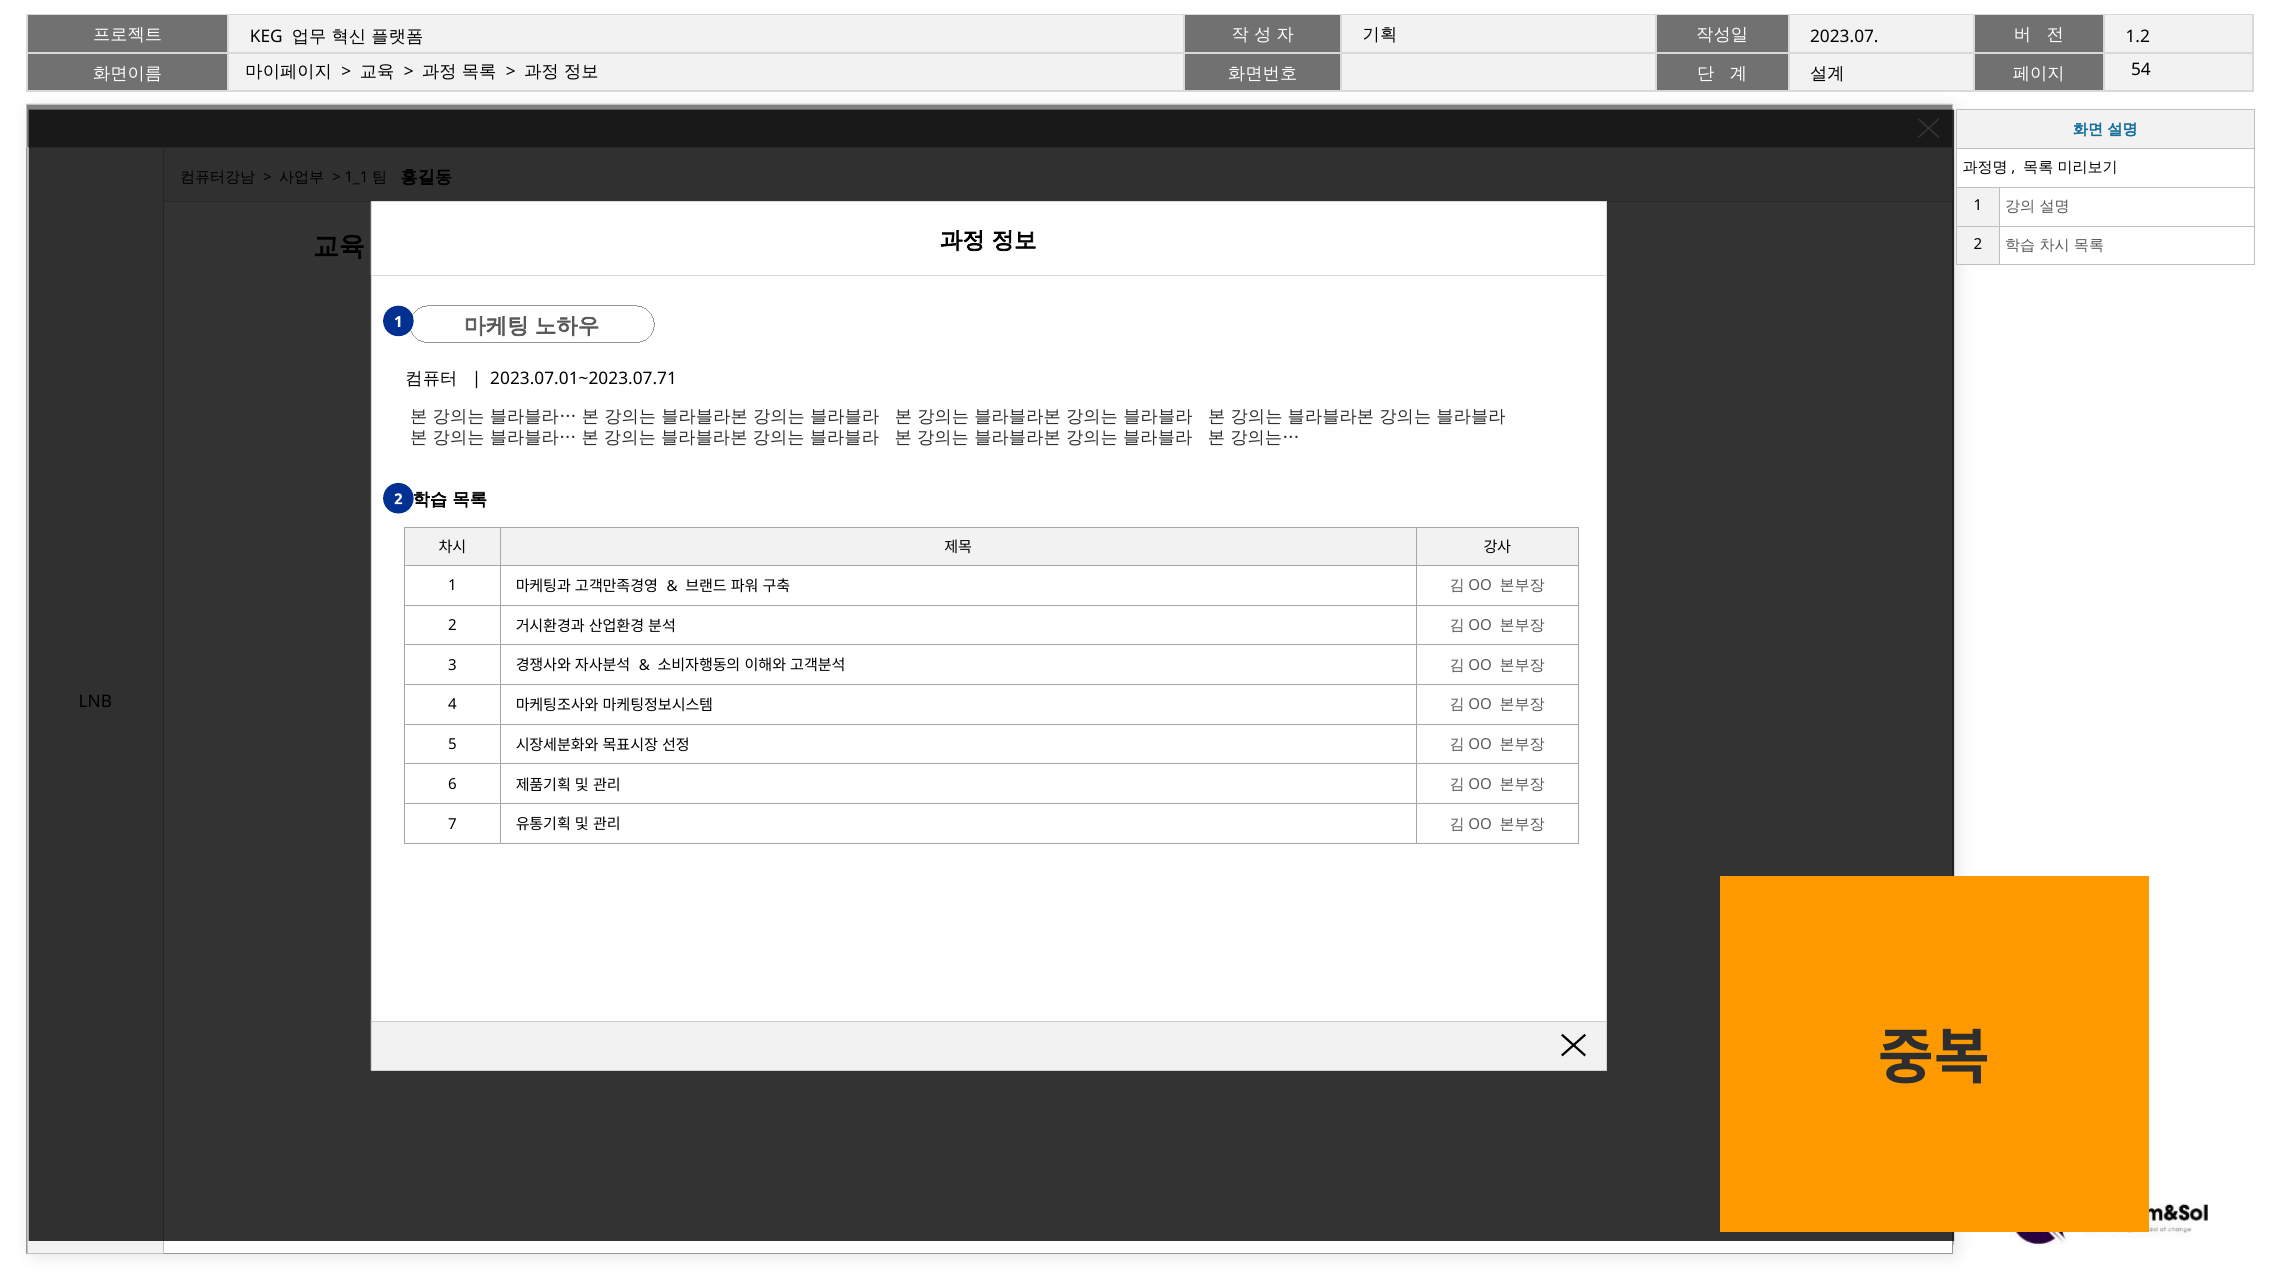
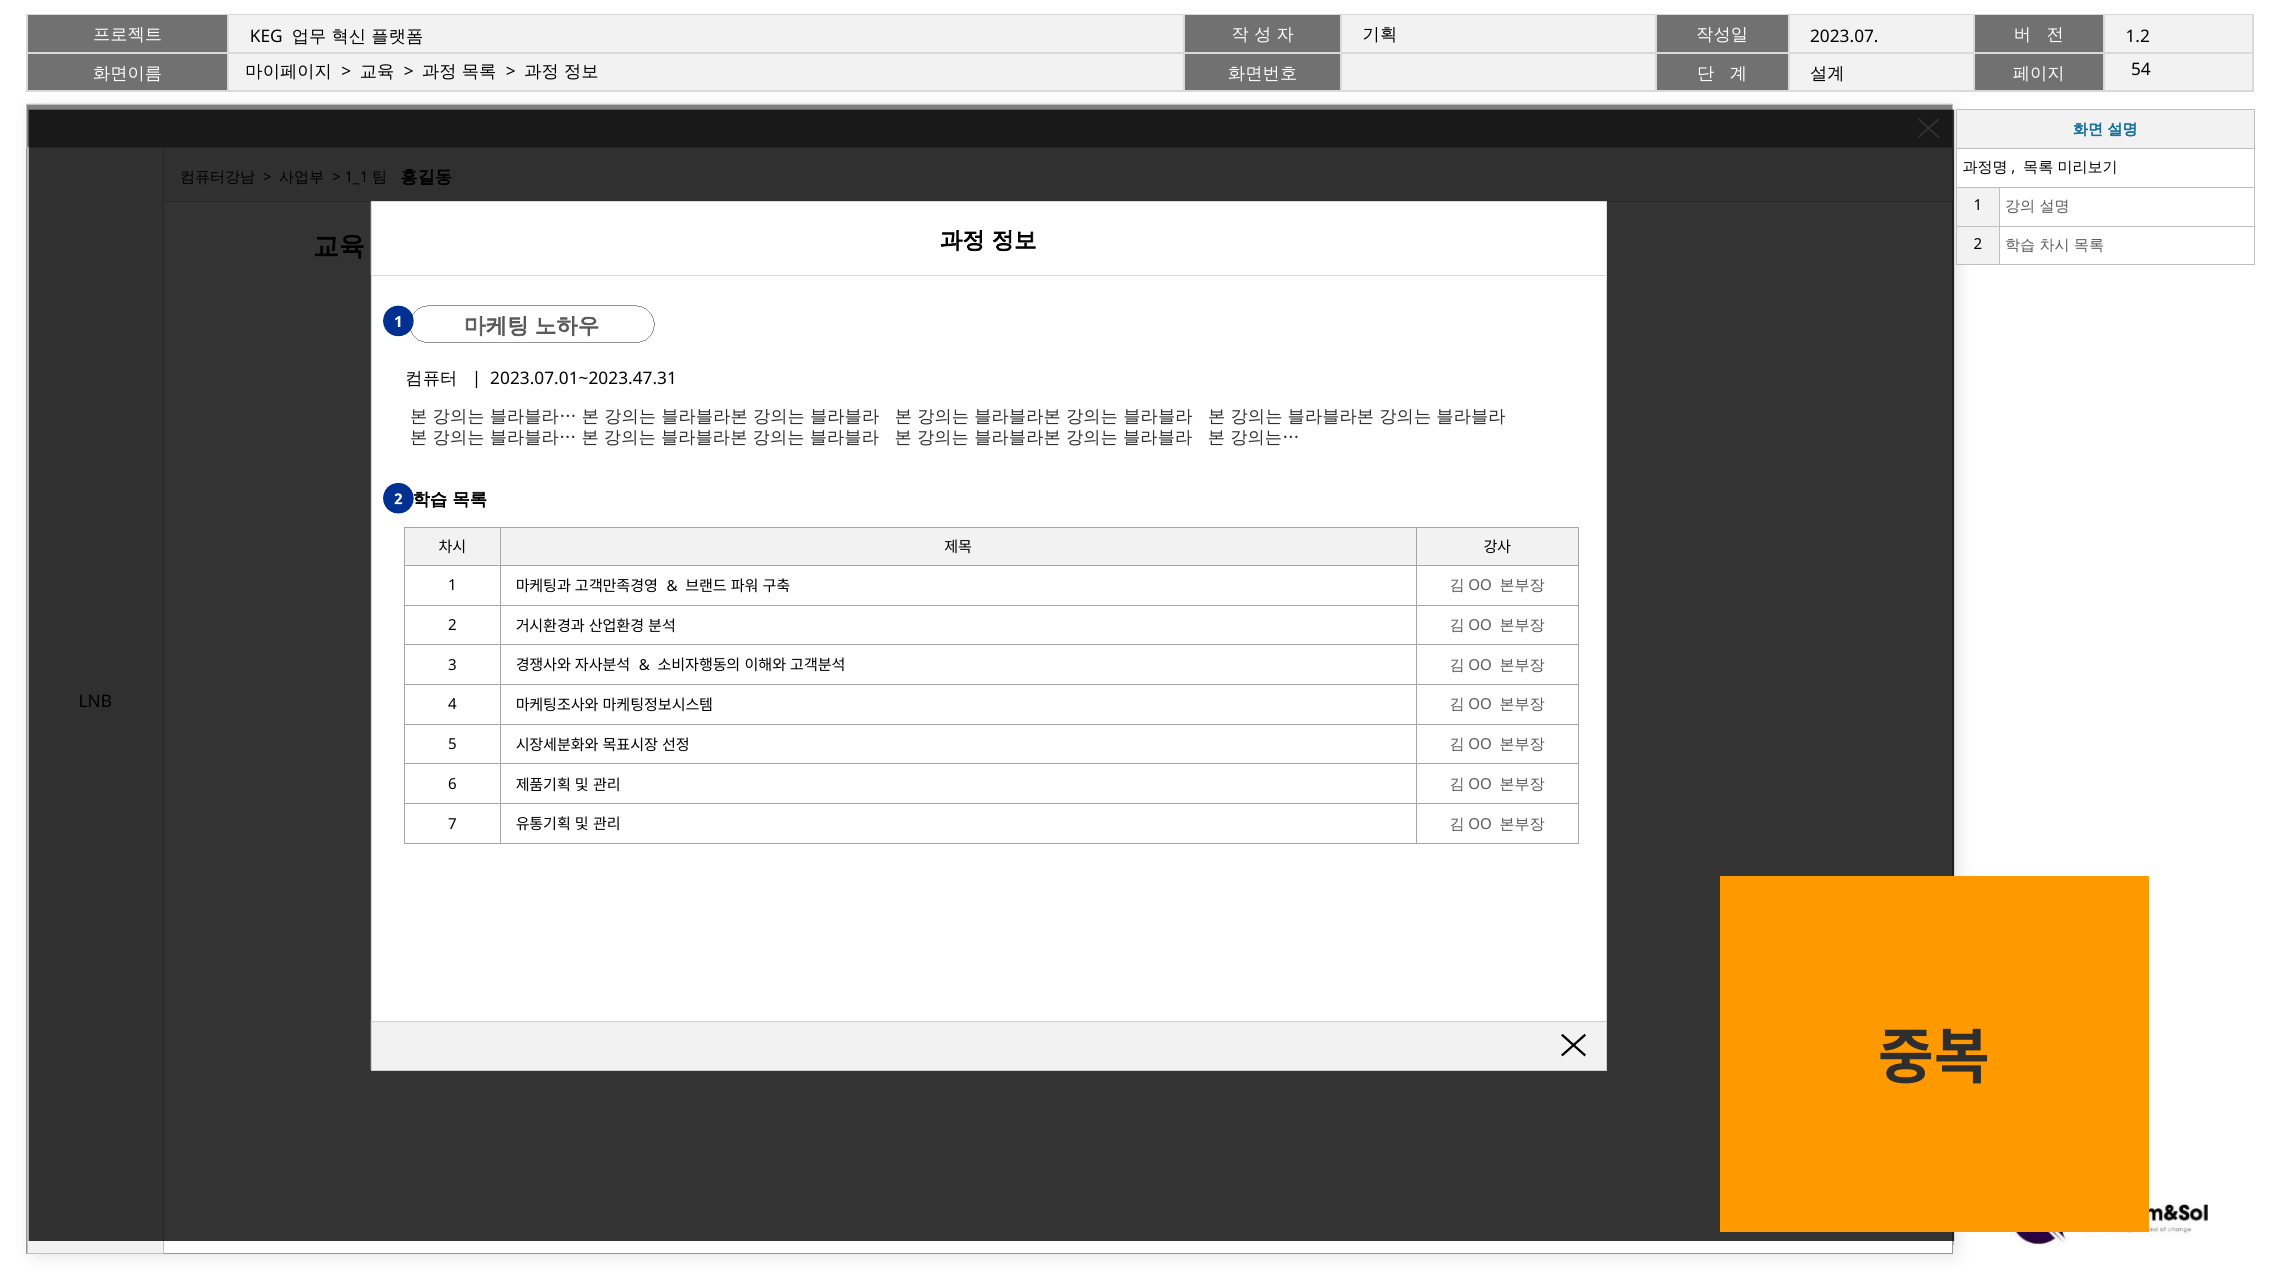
2023.07.01~2023.07.71: 2023.07.01~2023.07.71 -> 2023.07.01~2023.47.31
